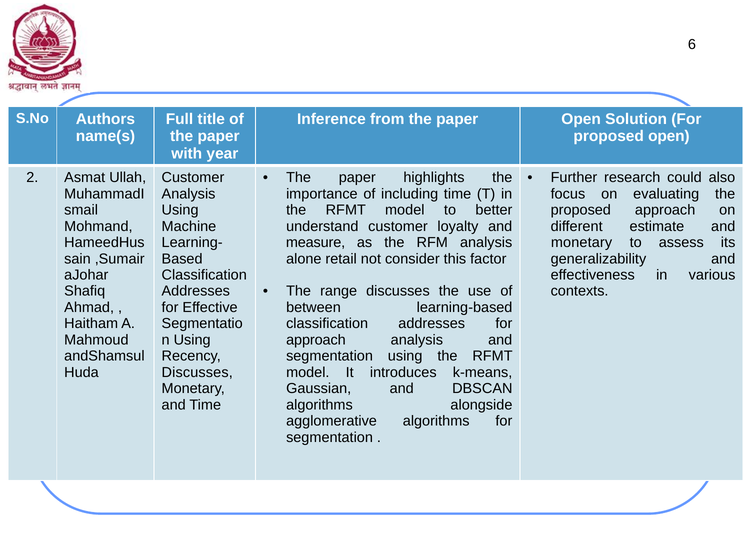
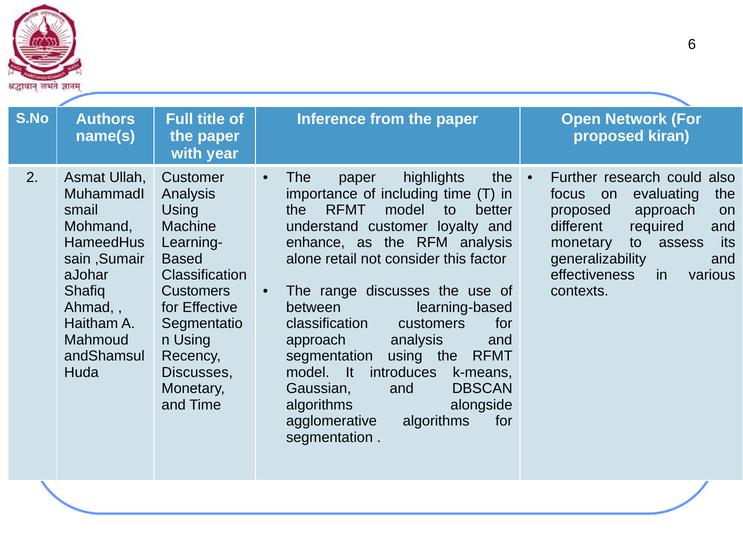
Solution: Solution -> Network
proposed open: open -> kiran
estimate: estimate -> required
measure: measure -> enhance
Addresses at (196, 291): Addresses -> Customers
addresses at (432, 324): addresses -> customers
